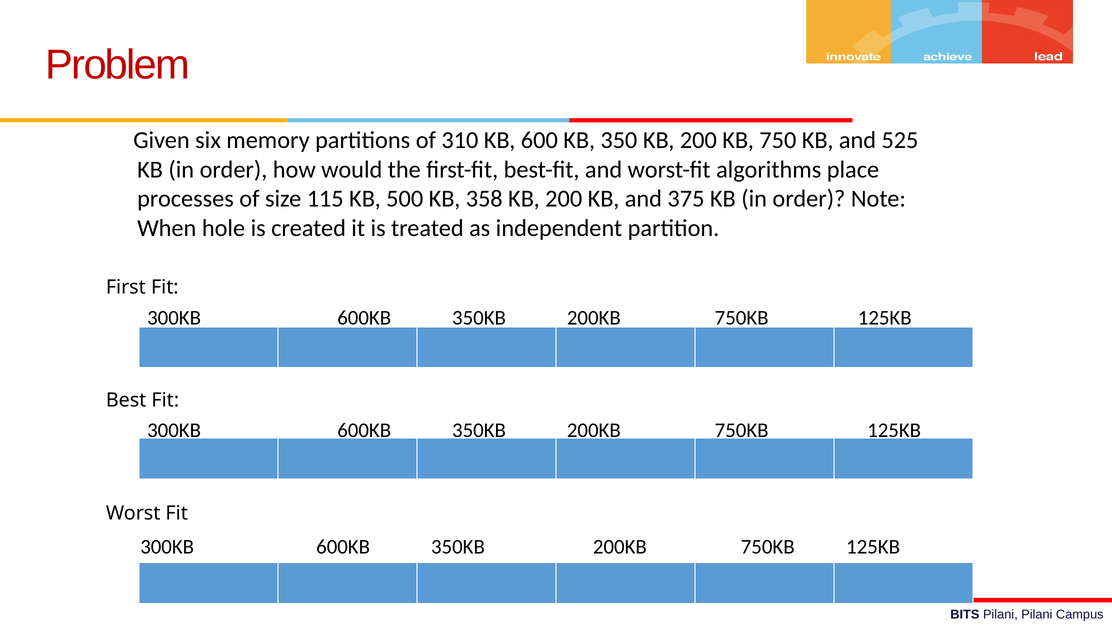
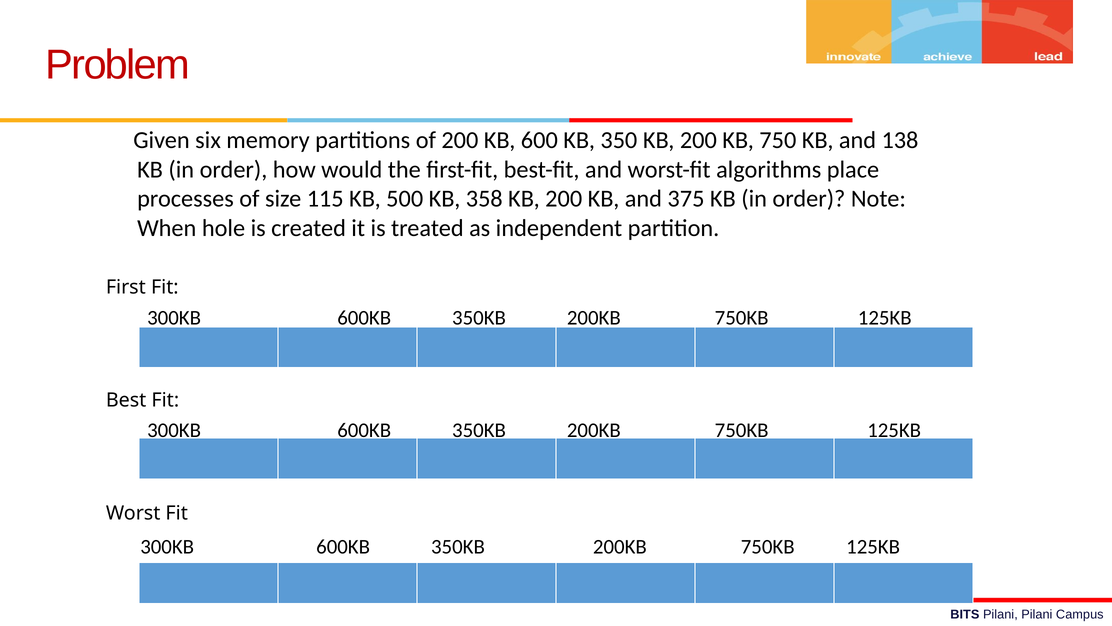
of 310: 310 -> 200
525: 525 -> 138
